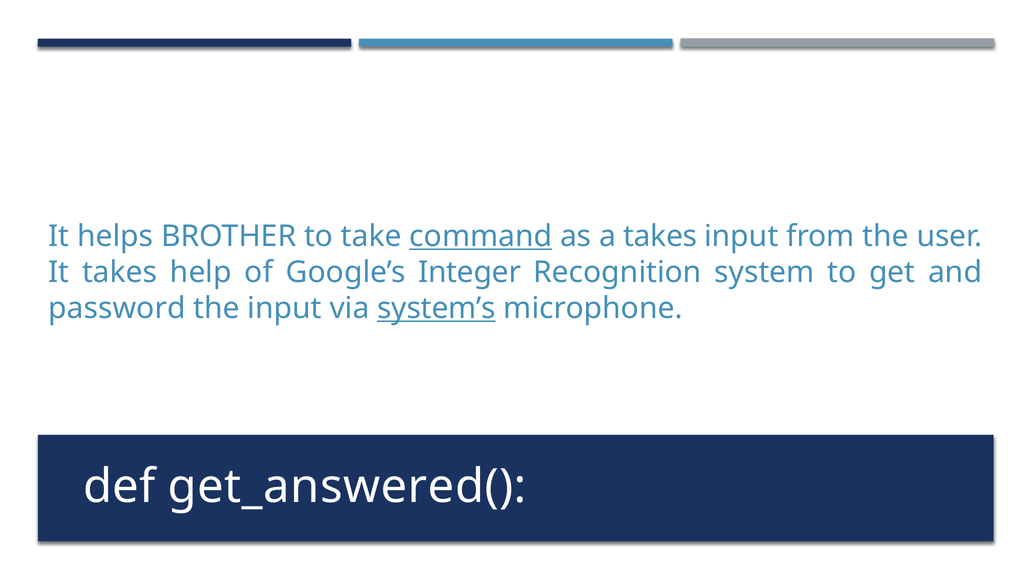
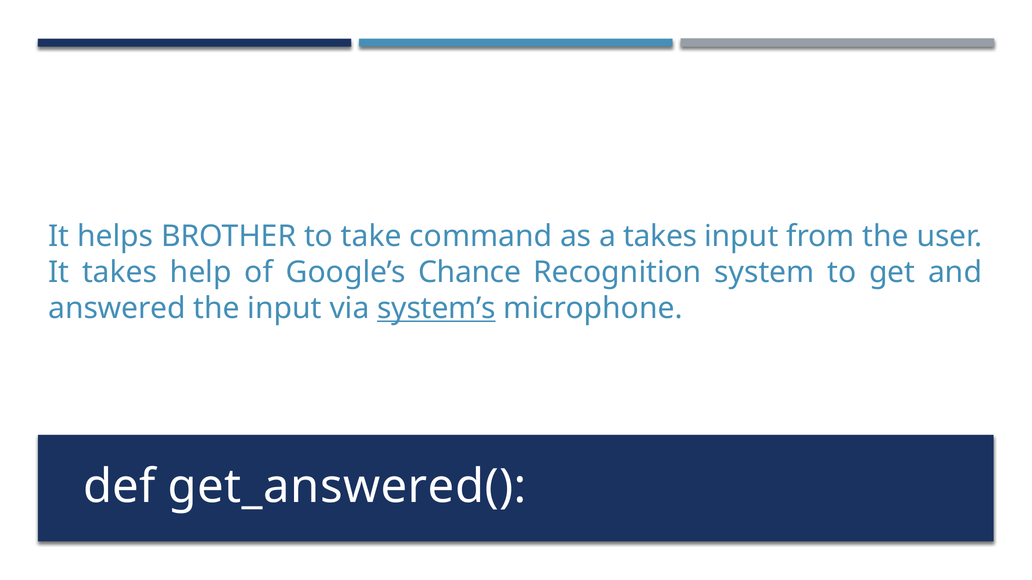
command underline: present -> none
Integer: Integer -> Chance
password: password -> answered
